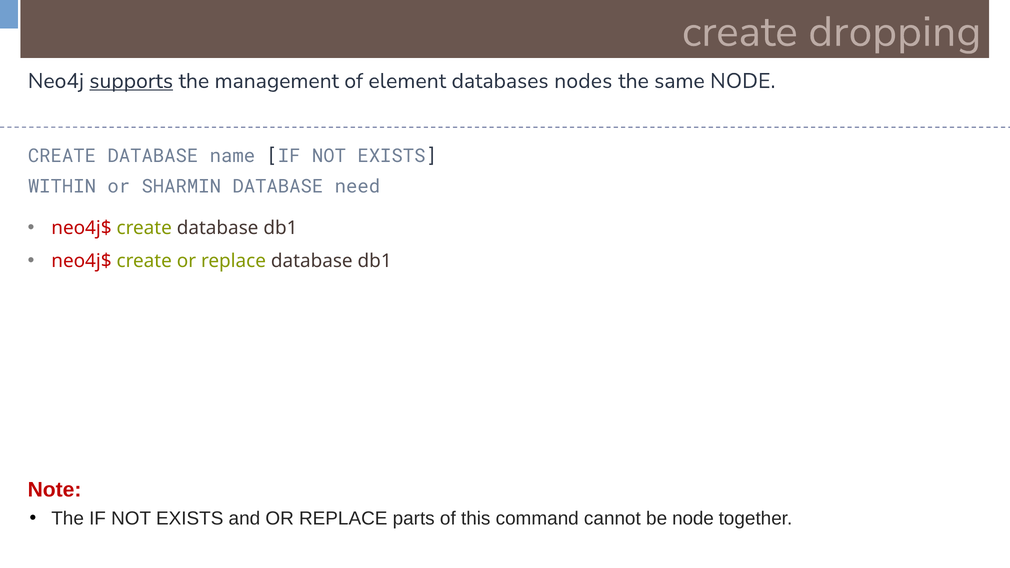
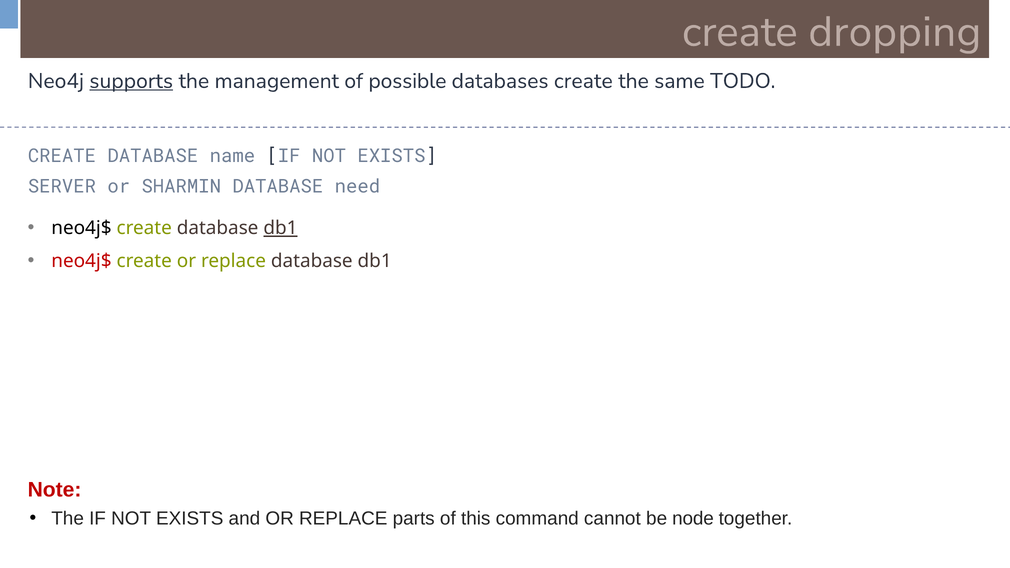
element: element -> possible
databases nodes: nodes -> create
same NODE: NODE -> TODO
WITHIN: WITHIN -> SERVER
neo4j$ at (81, 228) colour: red -> black
db1 at (280, 228) underline: none -> present
